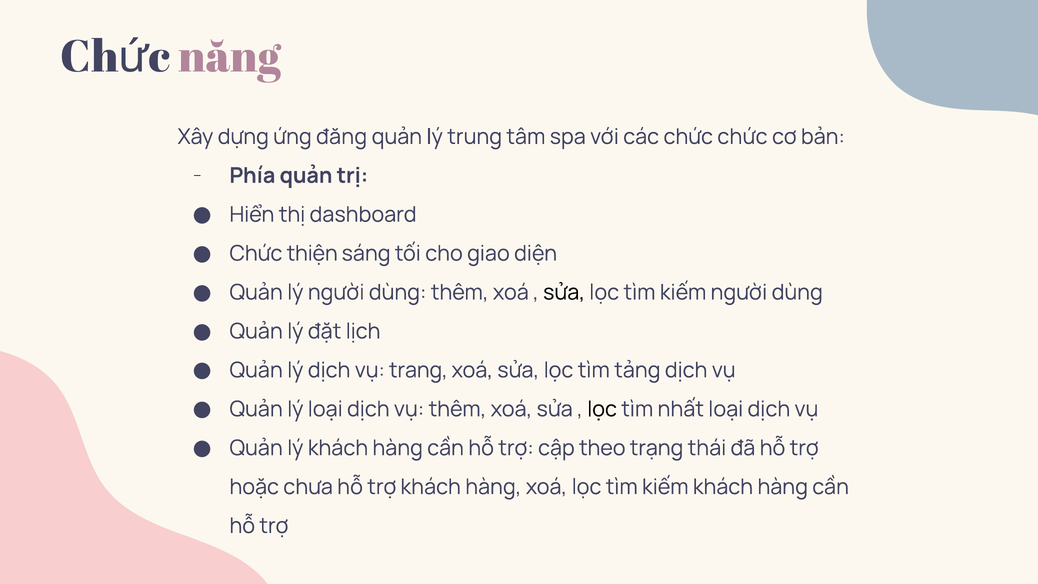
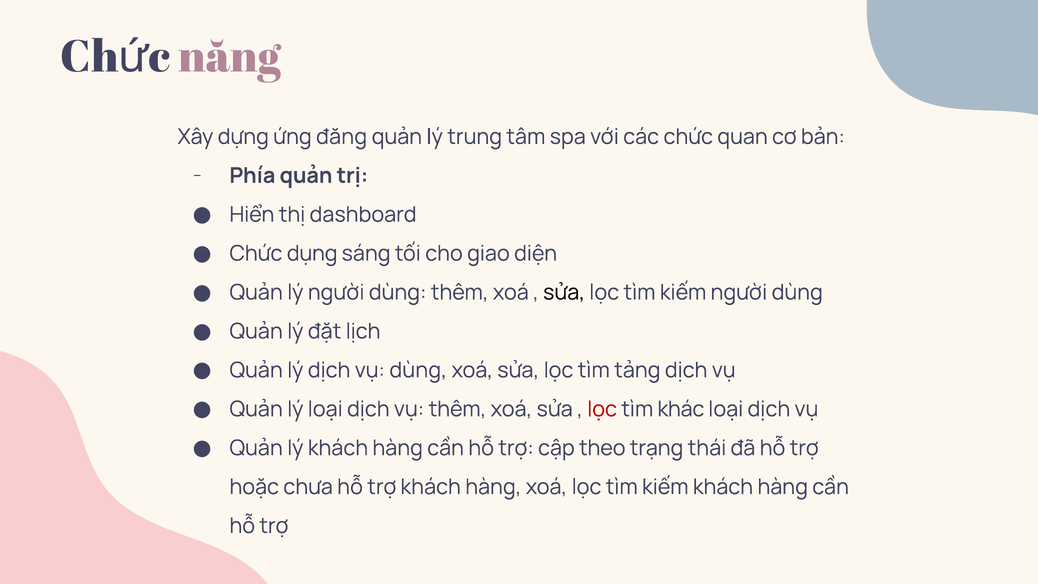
chức chức: chức -> quan
thiện: thiện -> dụng
vụ trang: trang -> dùng
lọc at (602, 409) colour: black -> red
nhất: nhất -> khác
